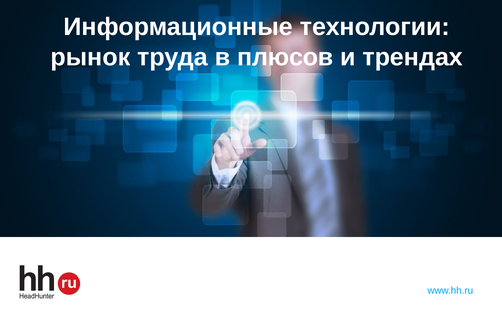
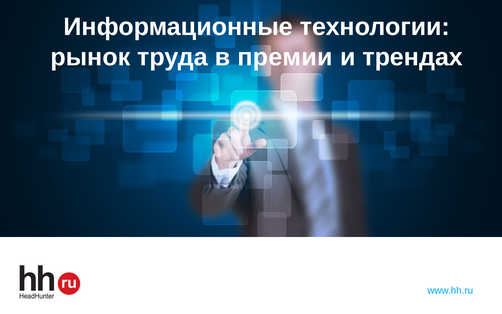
плюсов: плюсов -> премии
